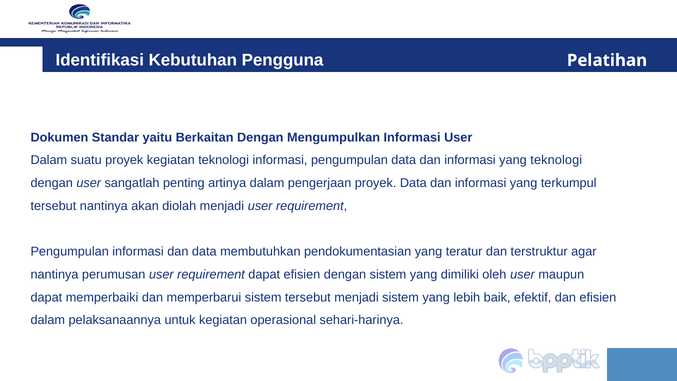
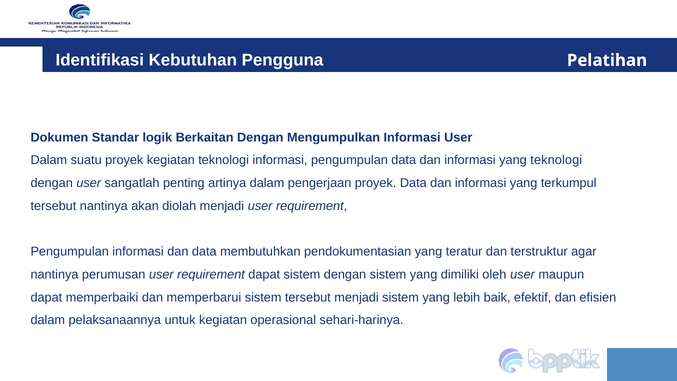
yaitu: yaitu -> logik
dapat efisien: efisien -> sistem
